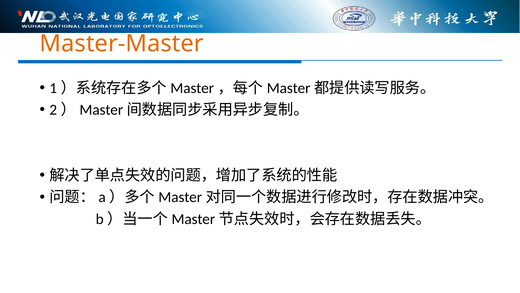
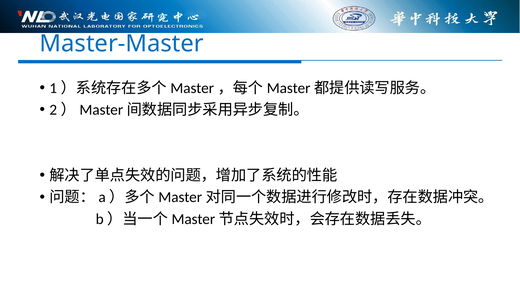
Master-Master colour: orange -> blue
